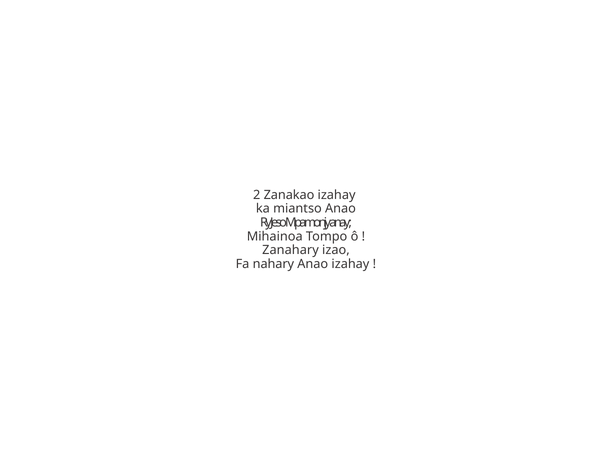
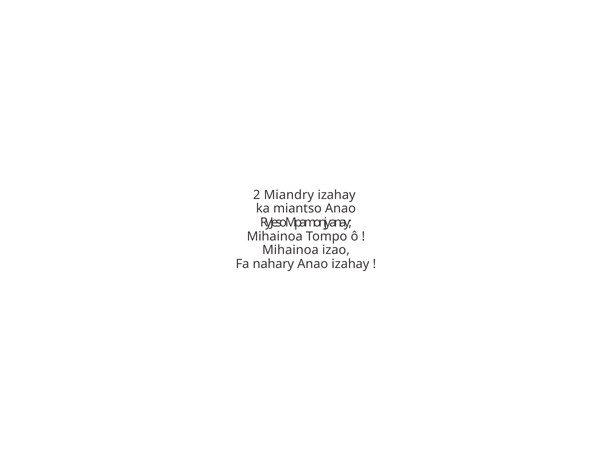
Zanakao: Zanakao -> Miandry
Zanahary at (291, 250): Zanahary -> Mihainoa
